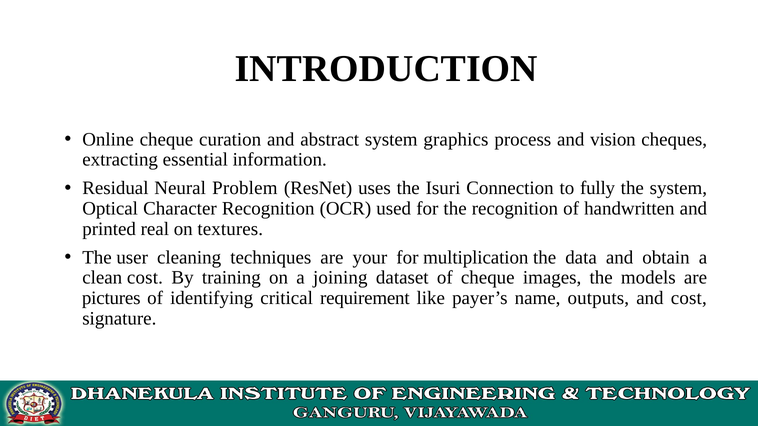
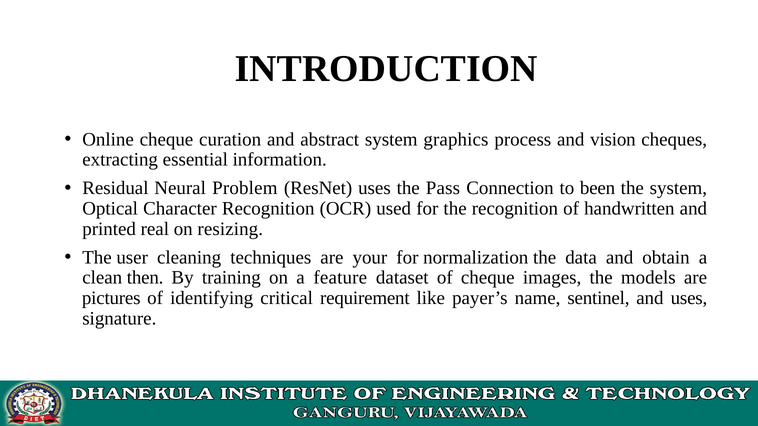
Isuri: Isuri -> Pass
fully: fully -> been
textures: textures -> resizing
multiplication: multiplication -> normalization
clean cost: cost -> then
joining: joining -> feature
outputs: outputs -> sentinel
and cost: cost -> uses
